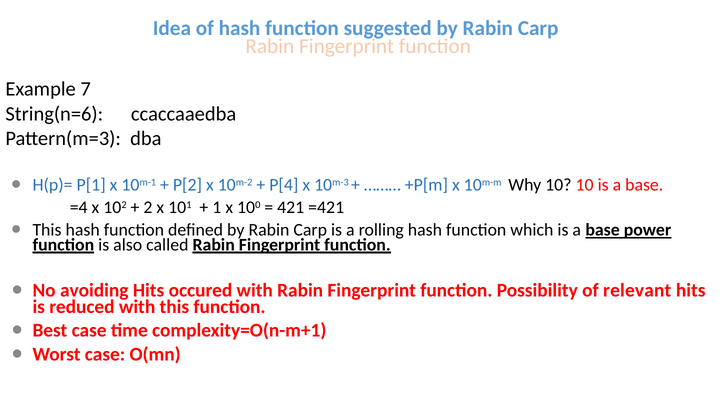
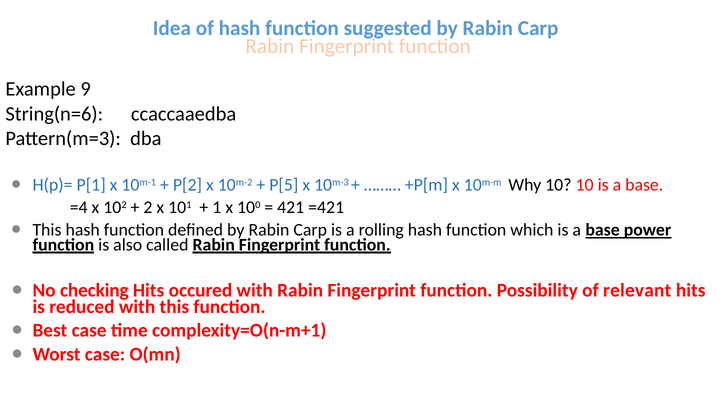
7: 7 -> 9
P[4: P[4 -> P[5
avoiding: avoiding -> checking
